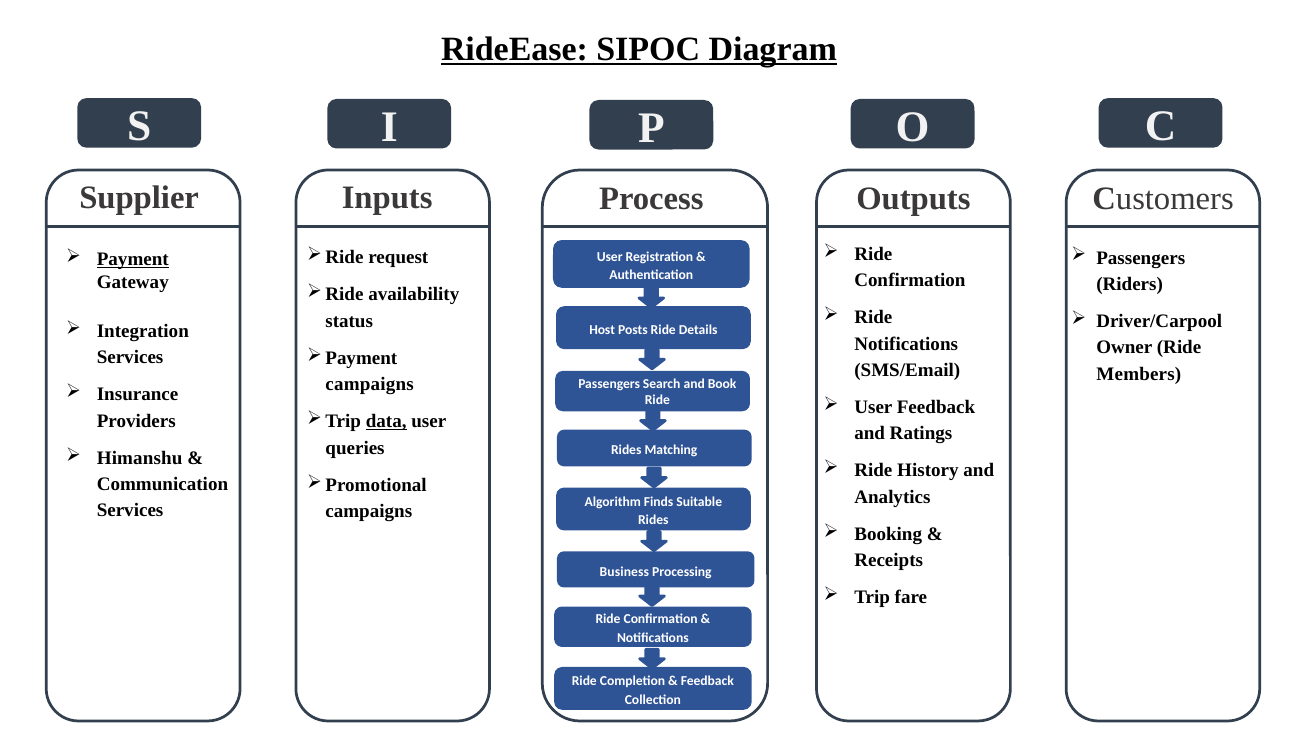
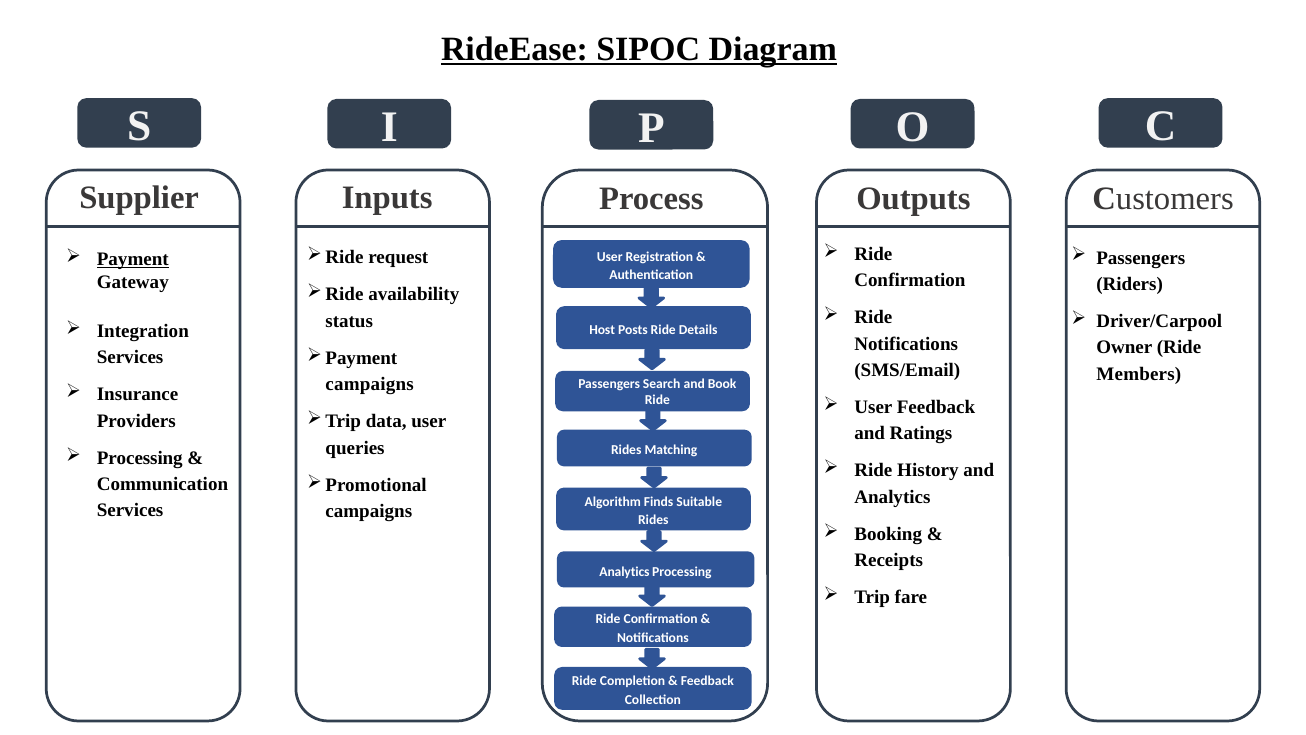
data underline: present -> none
Himanshu at (140, 458): Himanshu -> Processing
Business at (624, 571): Business -> Analytics
